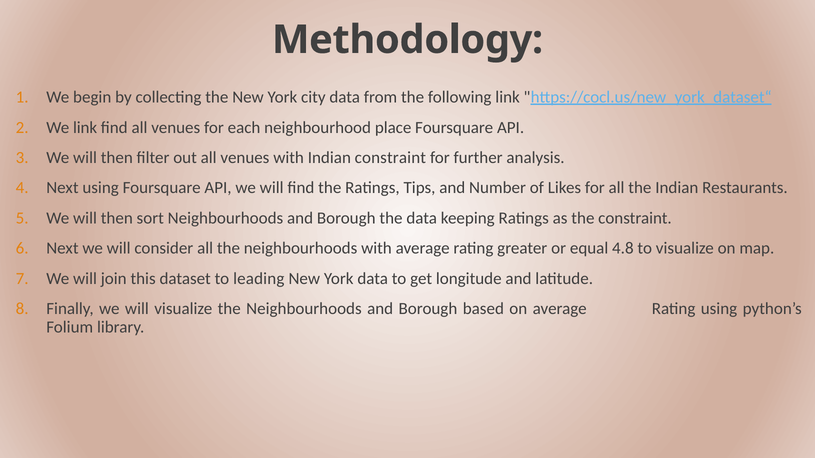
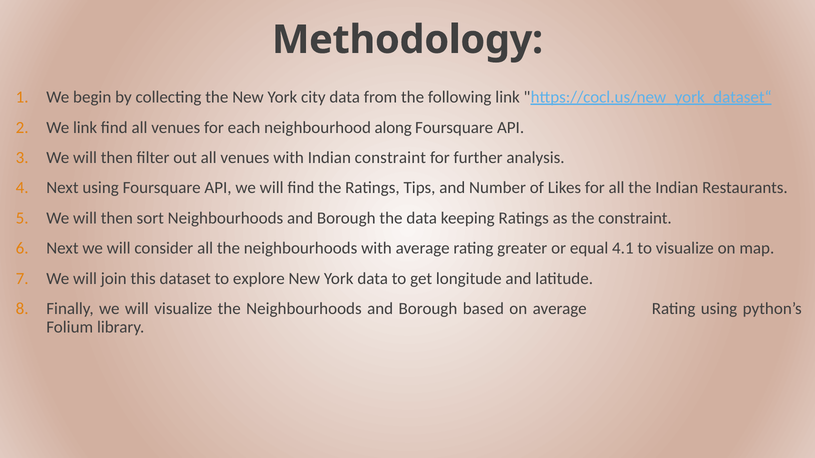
place: place -> along
4.8: 4.8 -> 4.1
leading: leading -> explore
